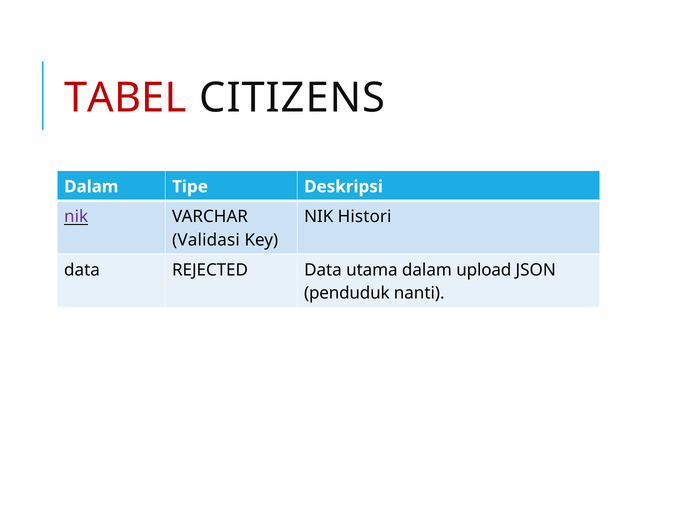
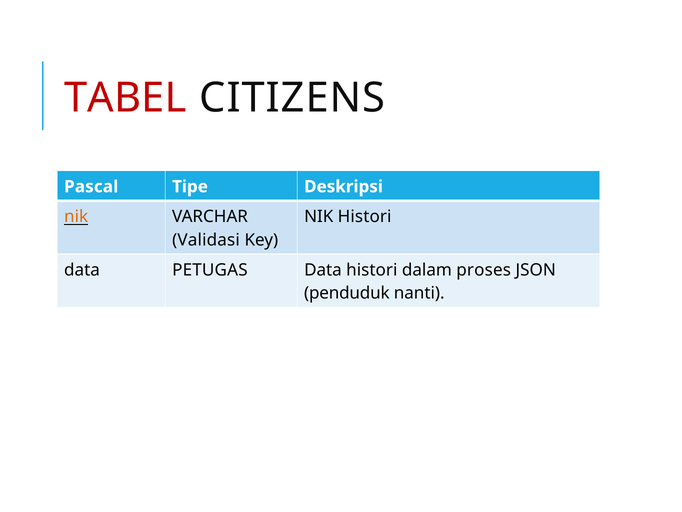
Dalam at (91, 186): Dalam -> Pascal
nik at (76, 217) colour: purple -> orange
REJECTED: REJECTED -> PETUGAS
Data utama: utama -> histori
upload: upload -> proses
